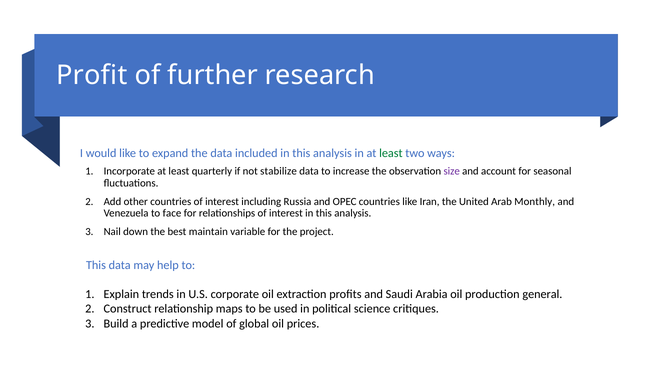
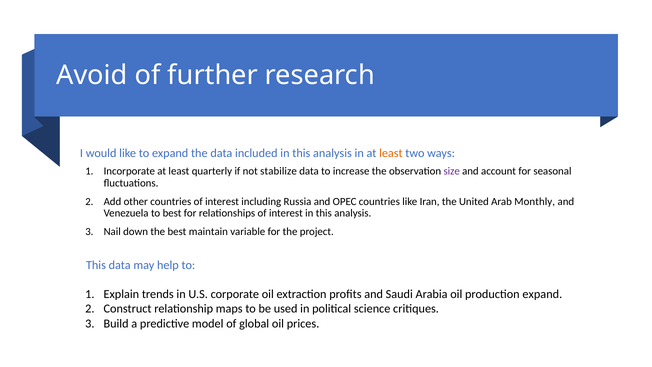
Profit: Profit -> Avoid
least at (391, 153) colour: green -> orange
to face: face -> best
production general: general -> expand
